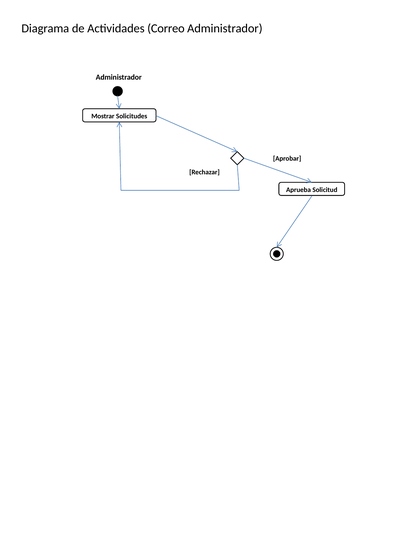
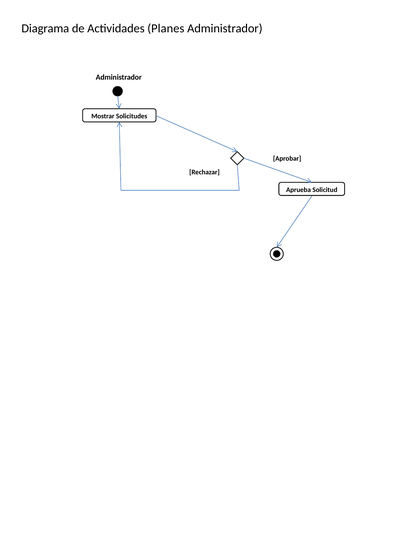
Correo: Correo -> Planes
